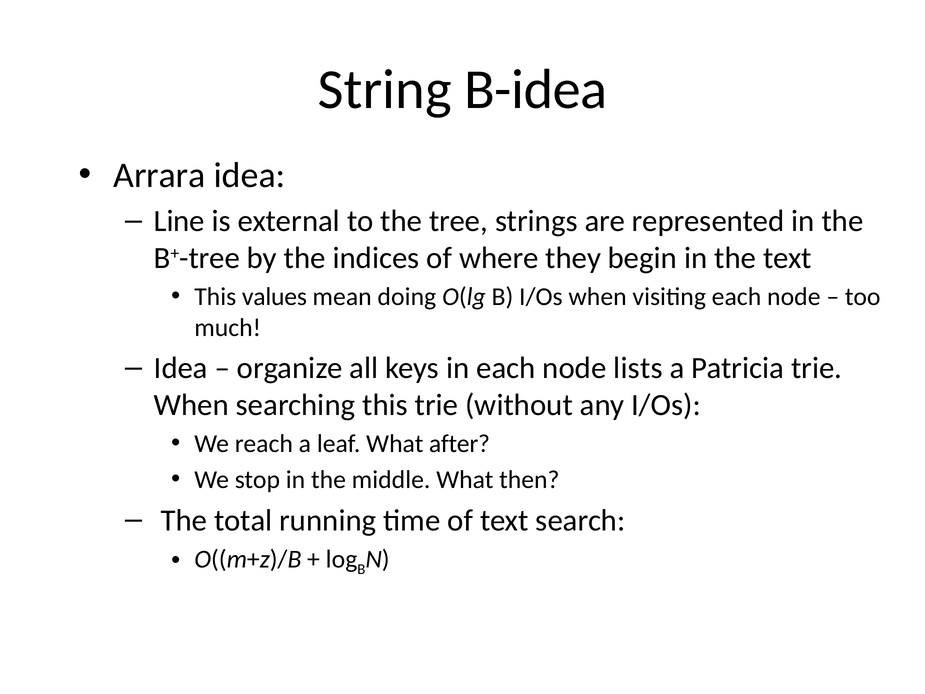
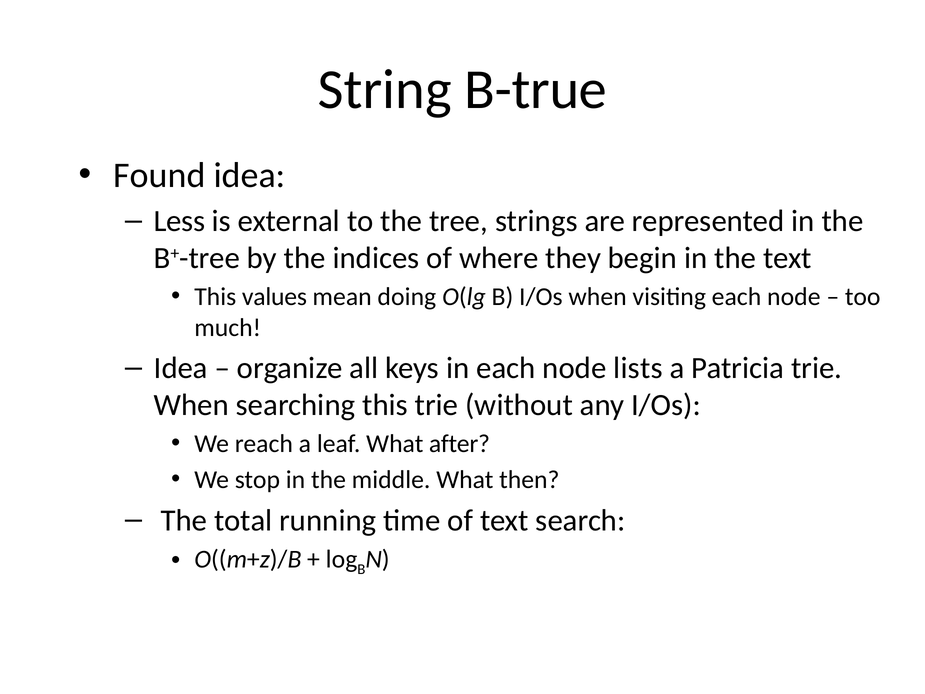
B-idea: B-idea -> B-true
Arrara: Arrara -> Found
Line: Line -> Less
